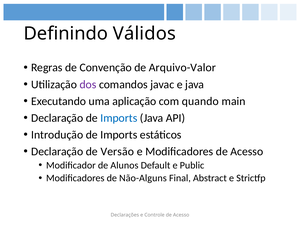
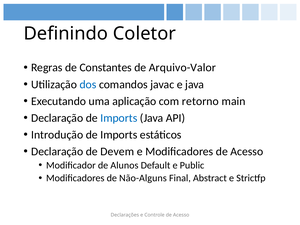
Válidos: Válidos -> Coletor
Convenção: Convenção -> Constantes
dos colour: purple -> blue
quando: quando -> retorno
Versão: Versão -> Devem
